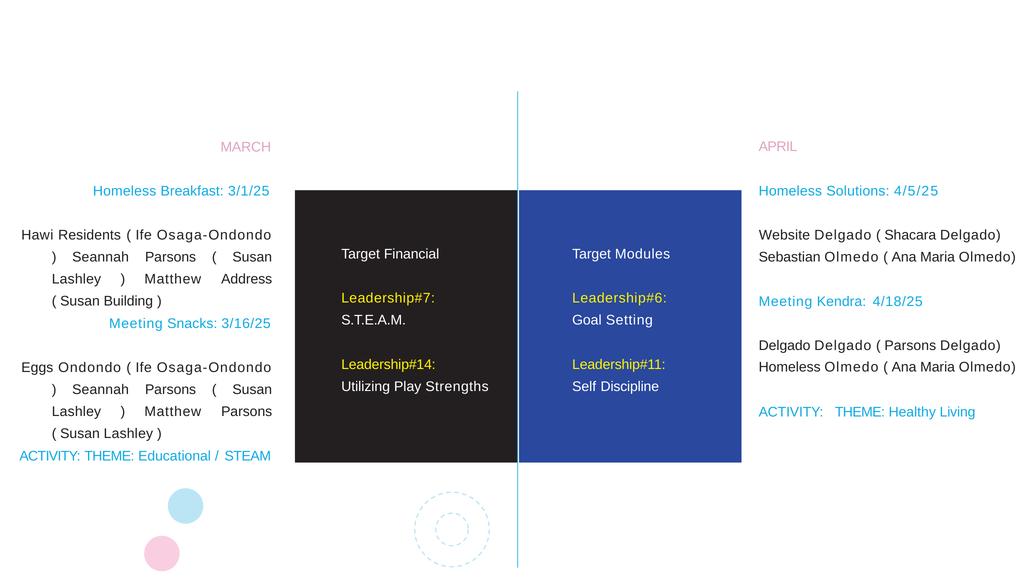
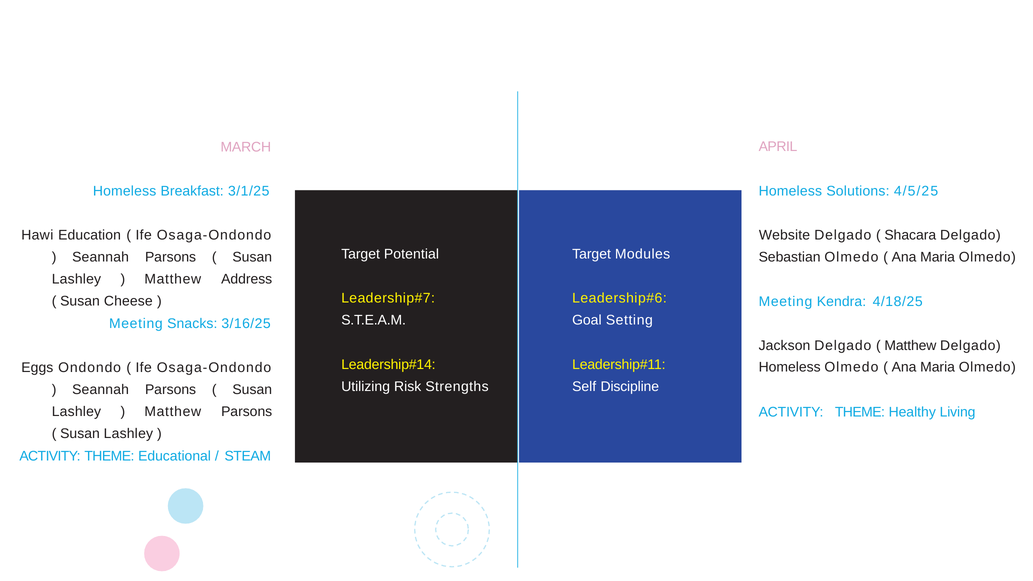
Residents: Residents -> Education
Financial: Financial -> Potential
Building: Building -> Cheese
Delgado at (785, 345): Delgado -> Jackson
Parsons at (910, 345): Parsons -> Matthew
Play: Play -> Risk
